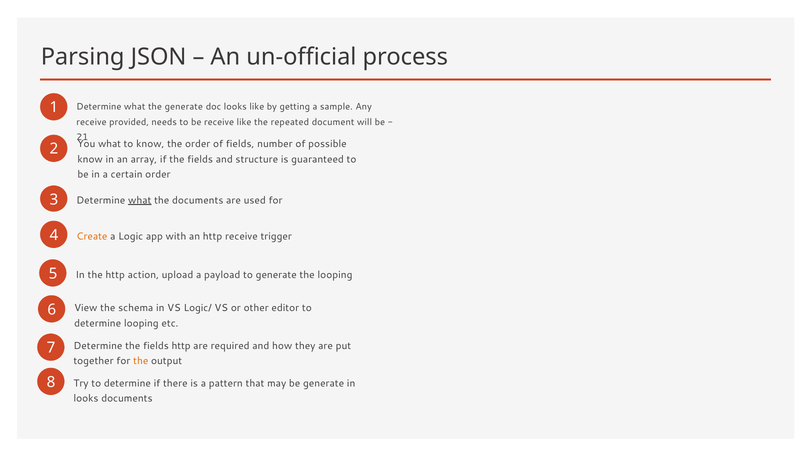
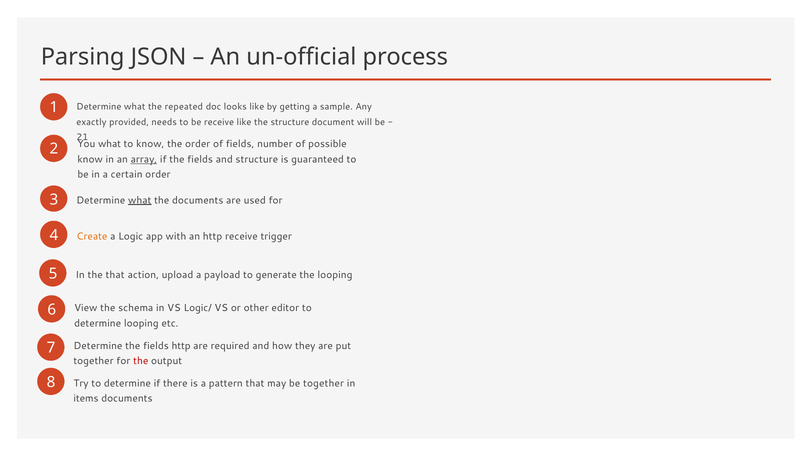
the generate: generate -> repeated
receive at (91, 122): receive -> exactly
the repeated: repeated -> structure
array underline: none -> present
the http: http -> that
the at (141, 361) colour: orange -> red
be generate: generate -> together
looks at (86, 399): looks -> items
